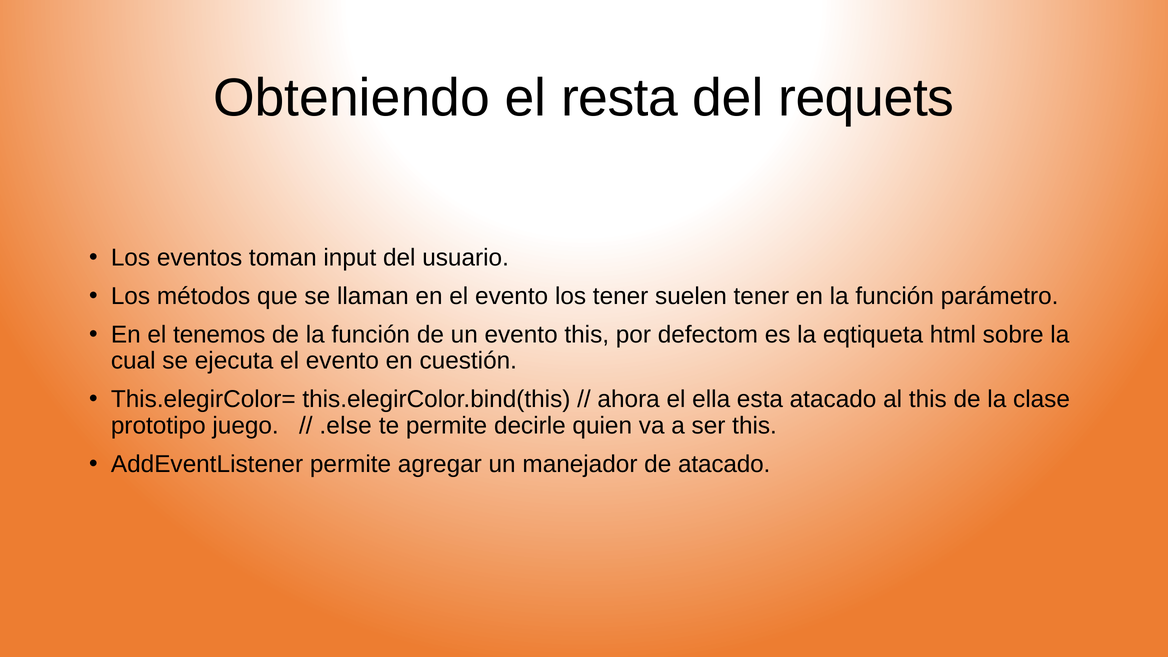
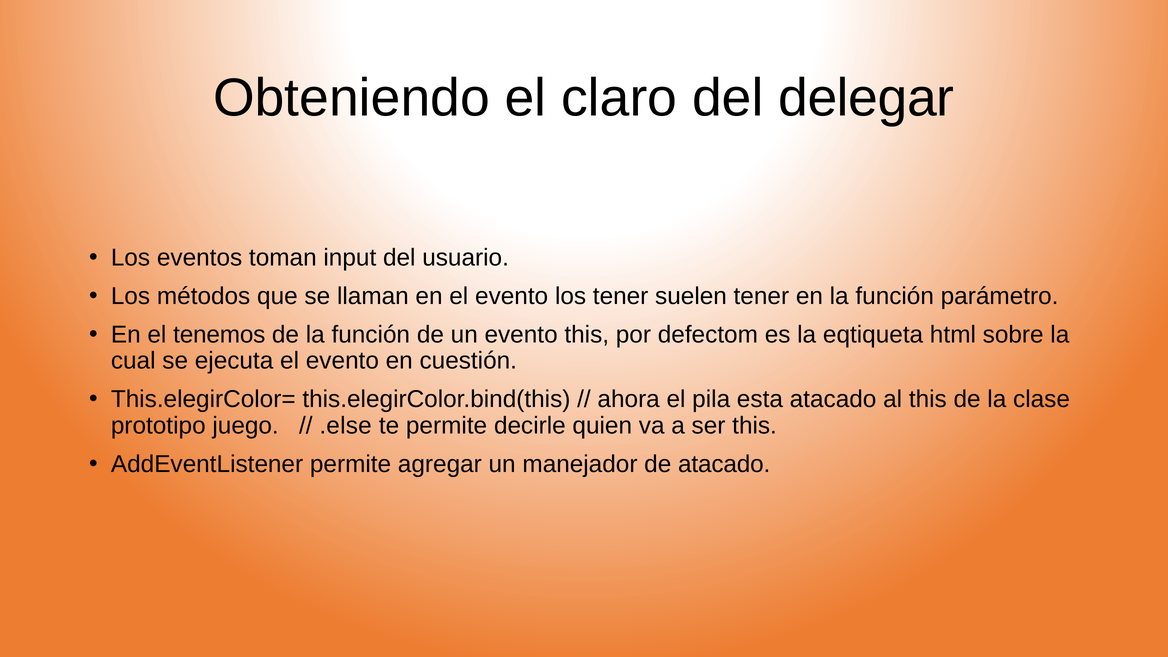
resta: resta -> claro
requets: requets -> delegar
ella: ella -> pila
